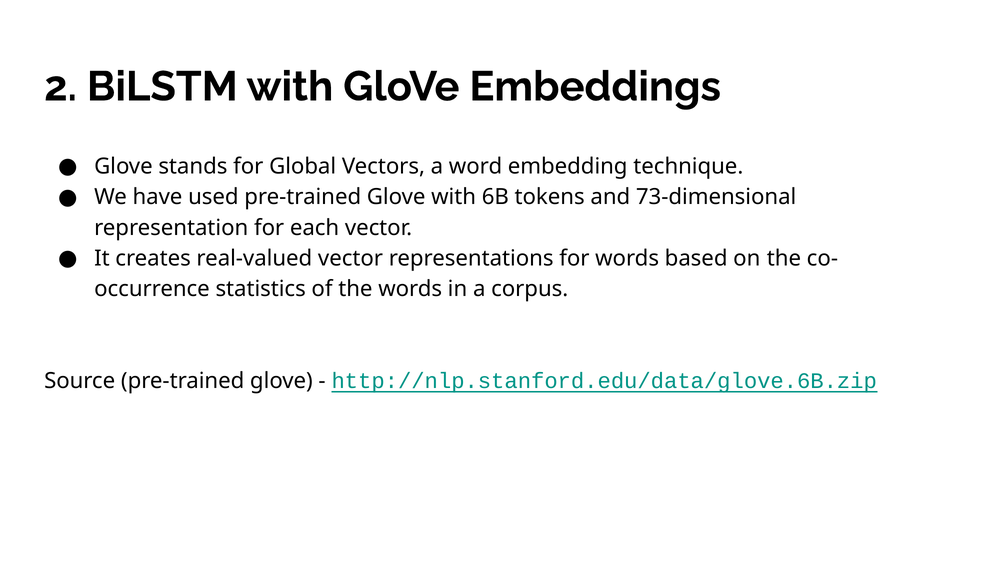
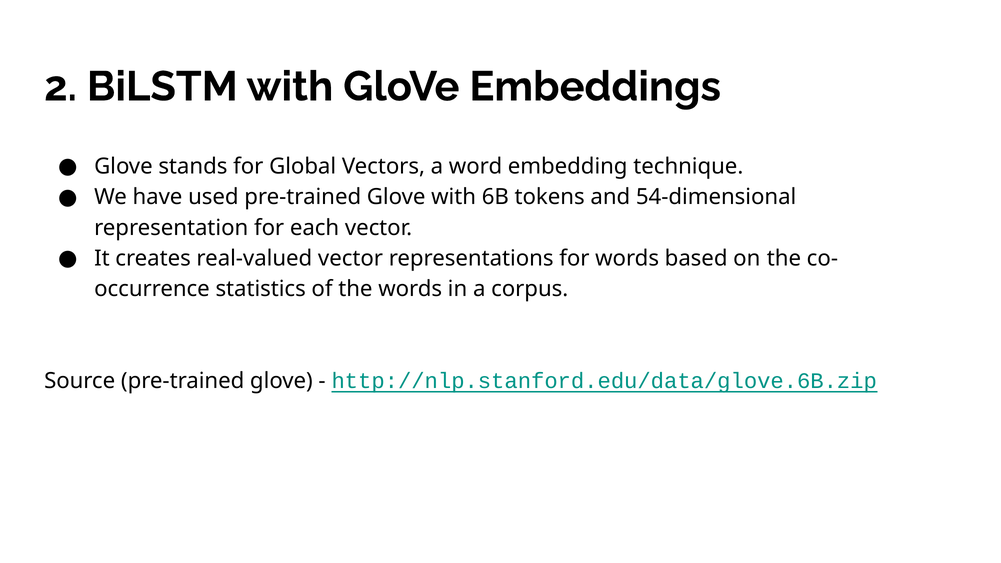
73-dimensional: 73-dimensional -> 54-dimensional
